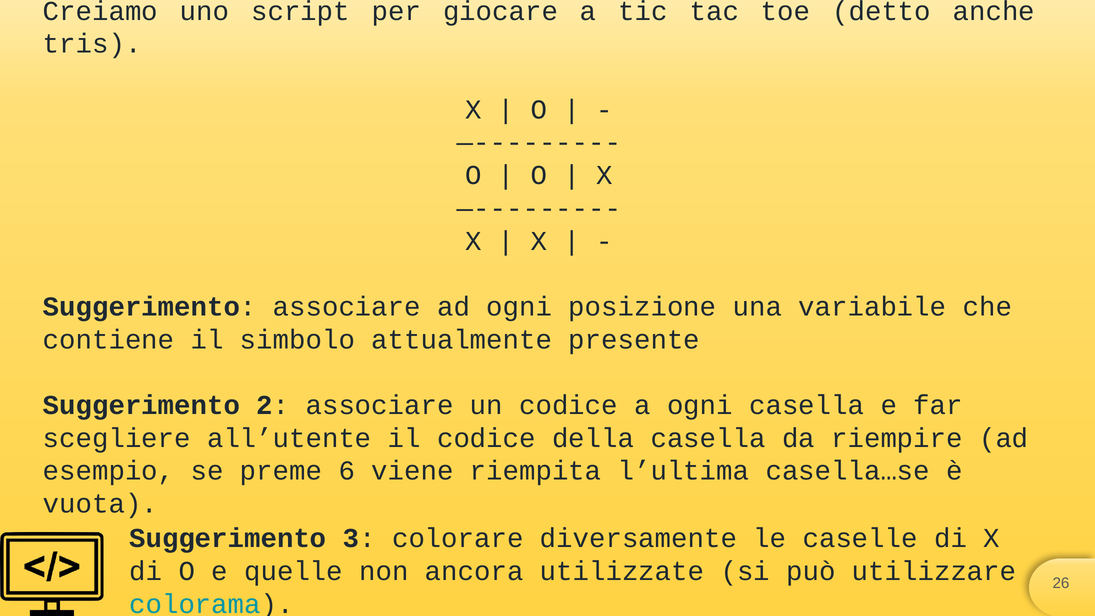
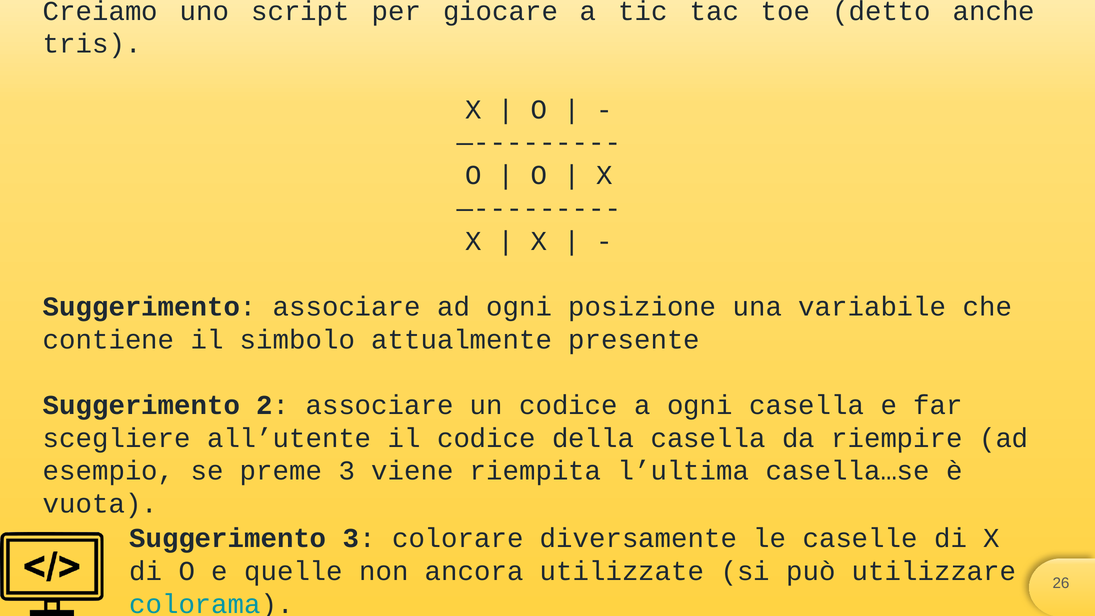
preme 6: 6 -> 3
